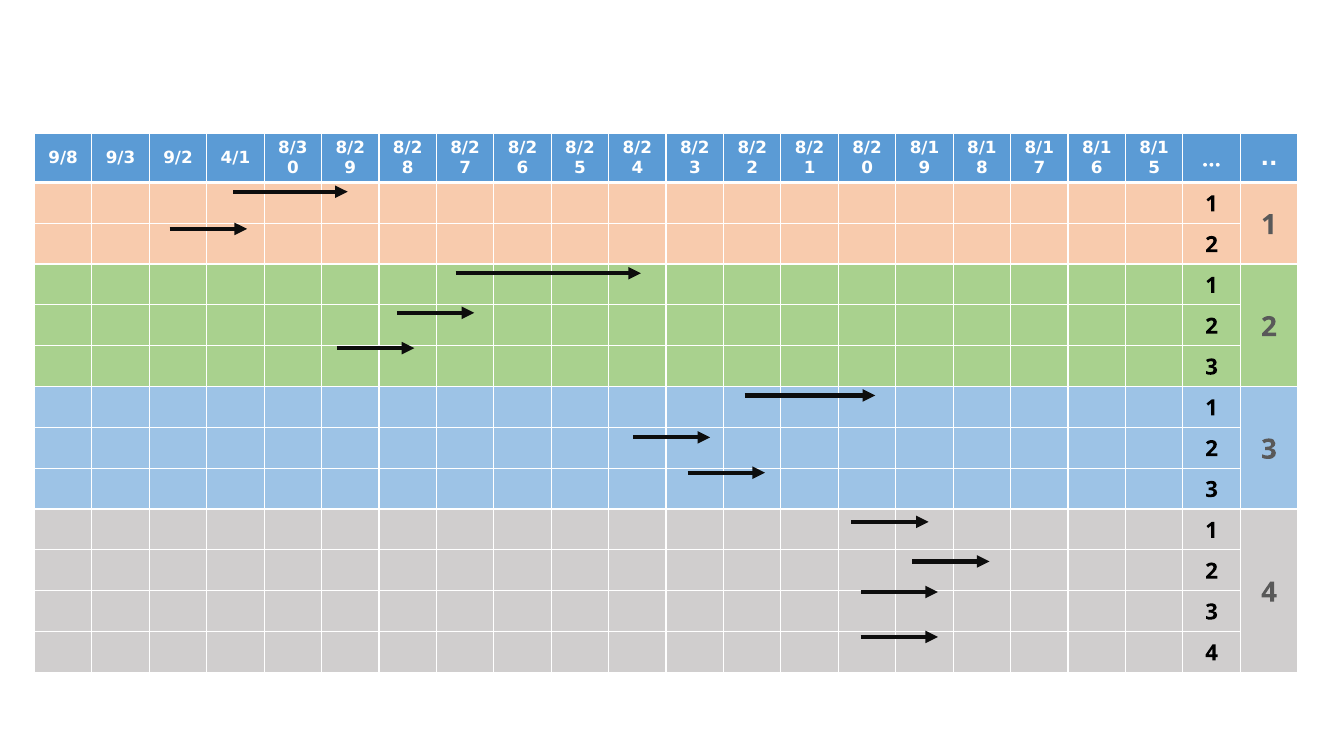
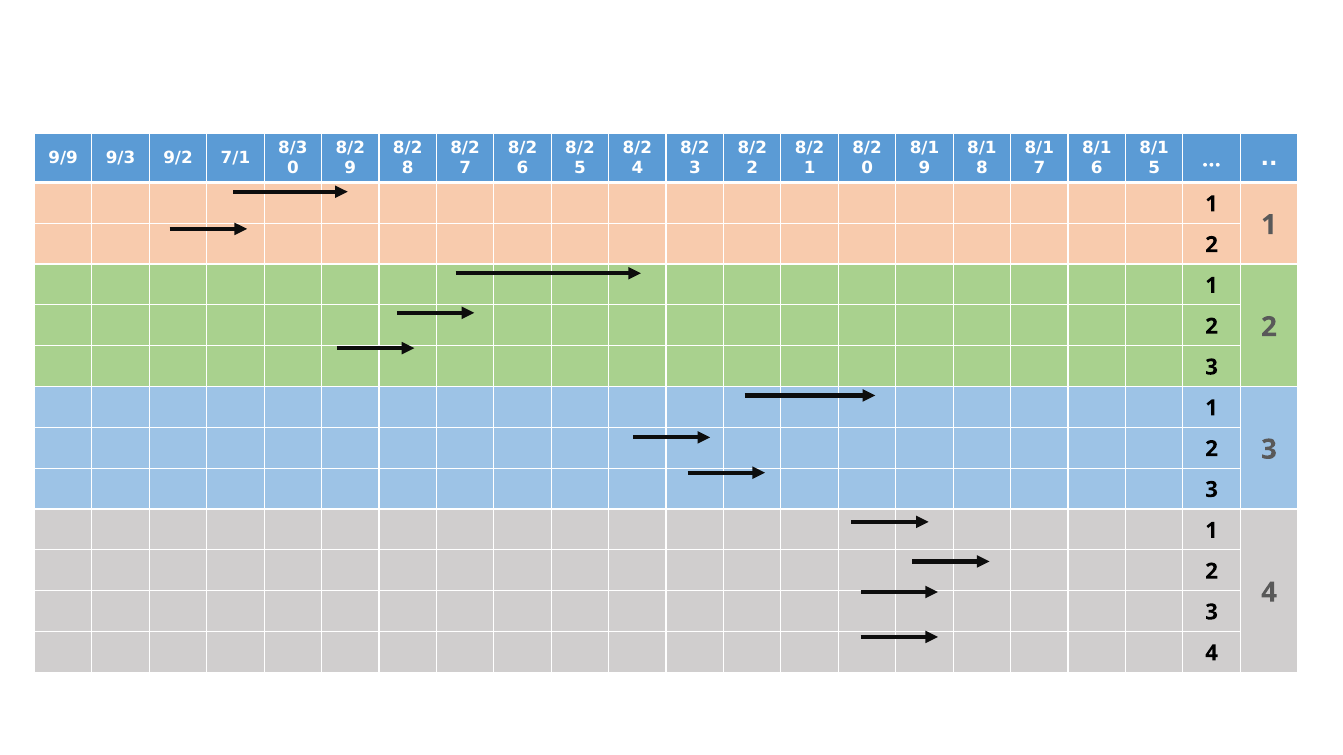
9/8: 9/8 -> 9/9
4/1: 4/1 -> 7/1
